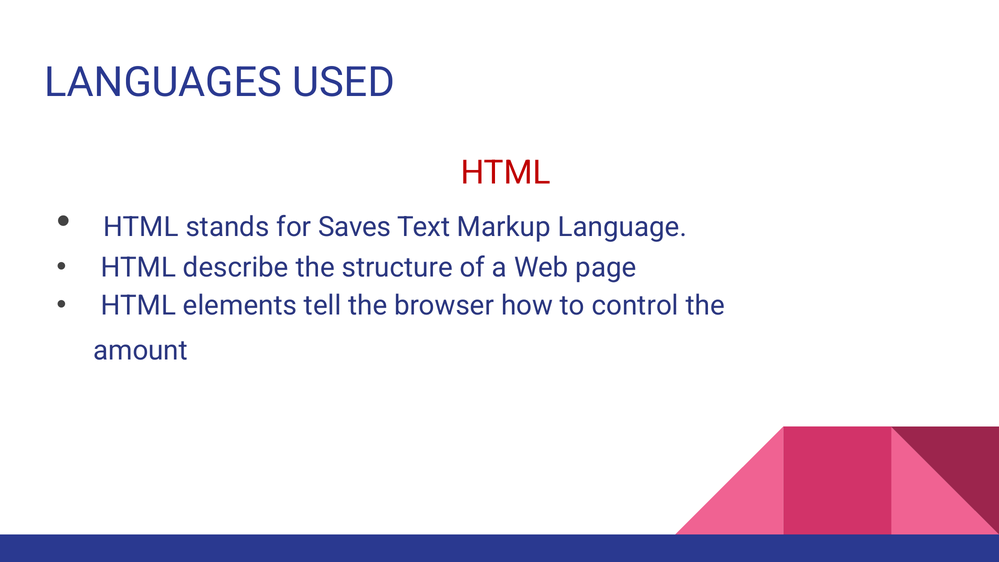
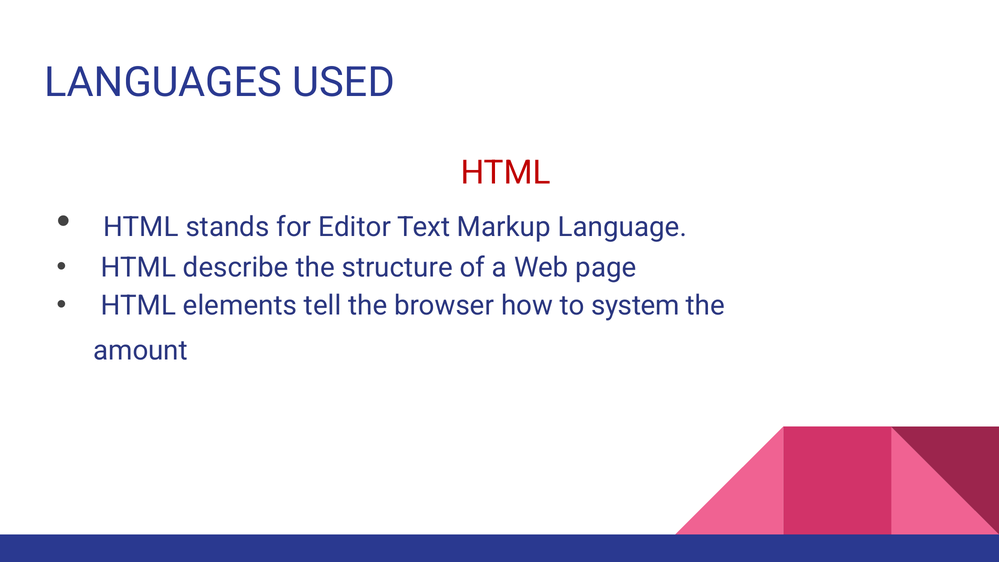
Saves: Saves -> Editor
control: control -> system
